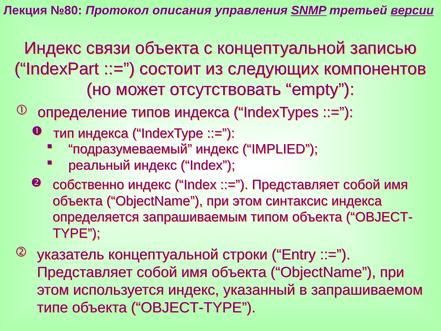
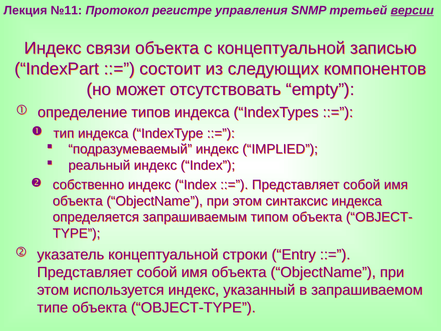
№80: №80 -> №11
описания: описания -> регистре
SNMP underline: present -> none
